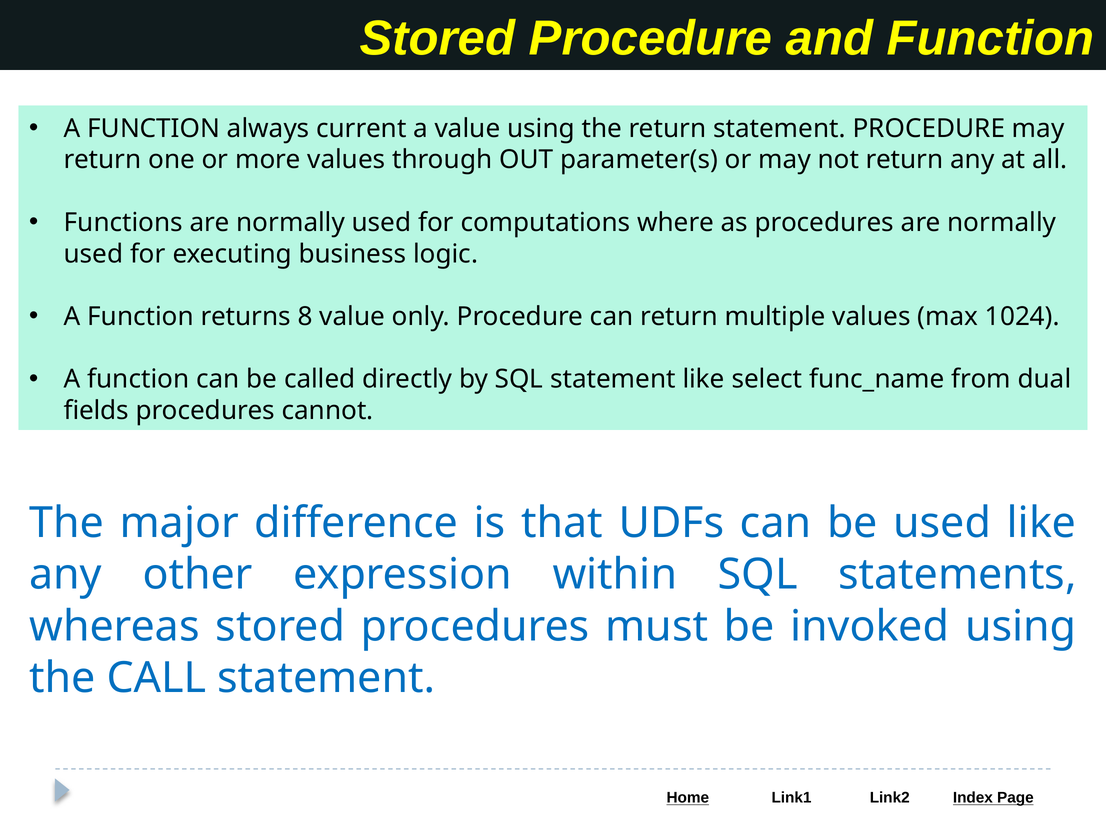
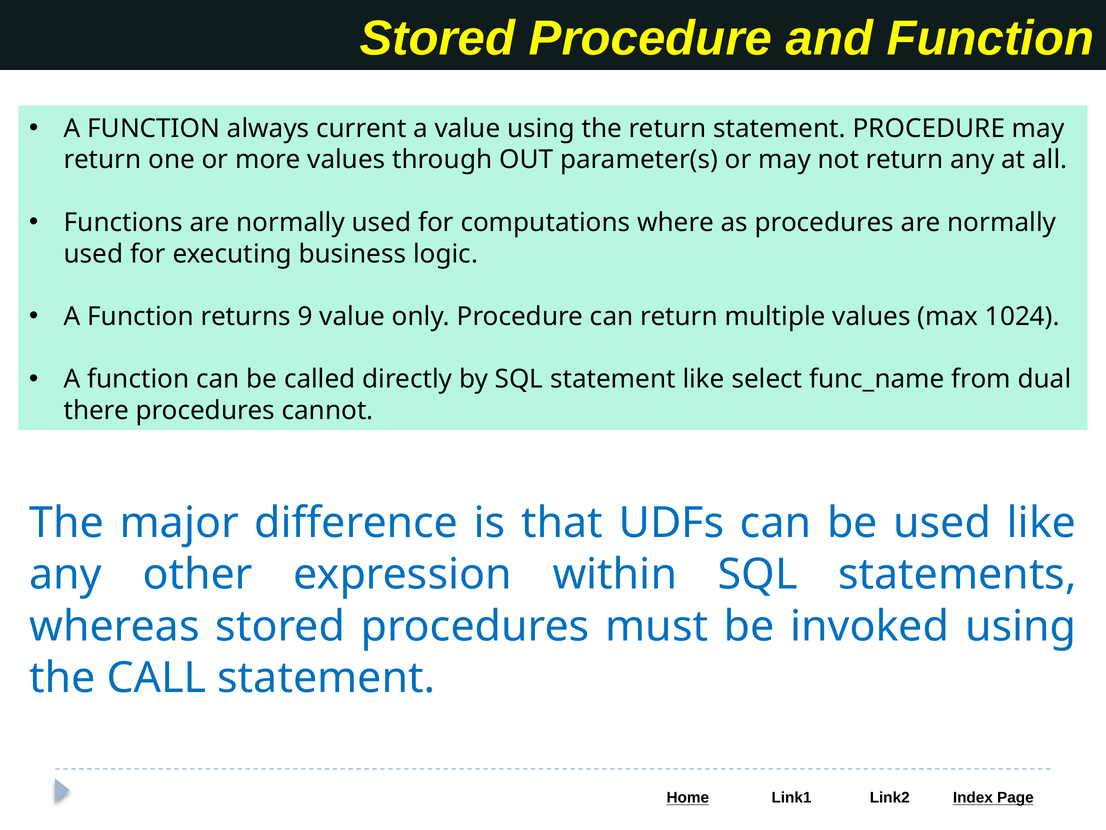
8: 8 -> 9
fields: fields -> there
